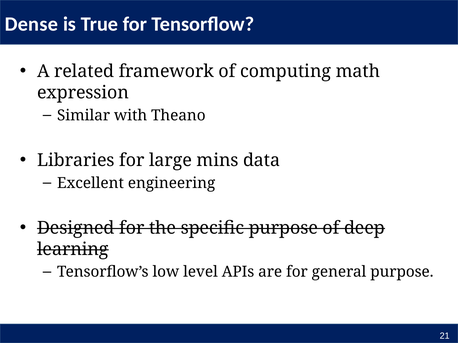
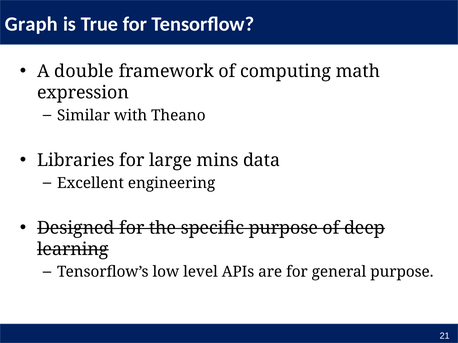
Dense: Dense -> Graph
related: related -> double
